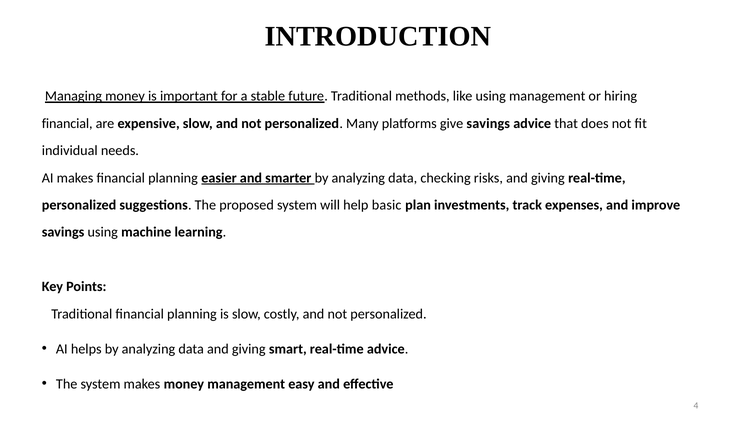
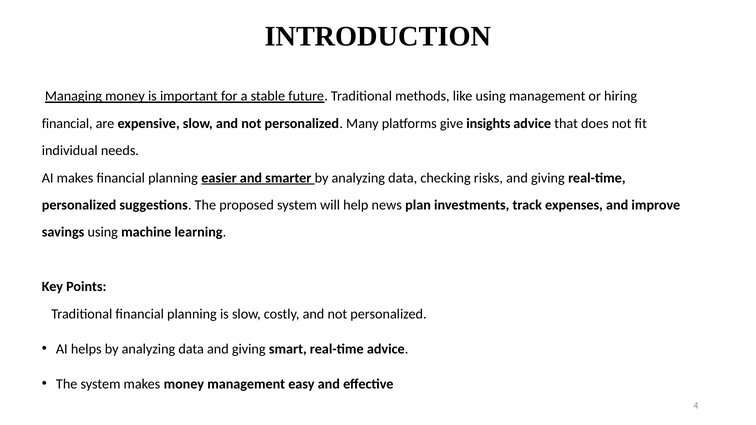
give savings: savings -> insights
basic: basic -> news
